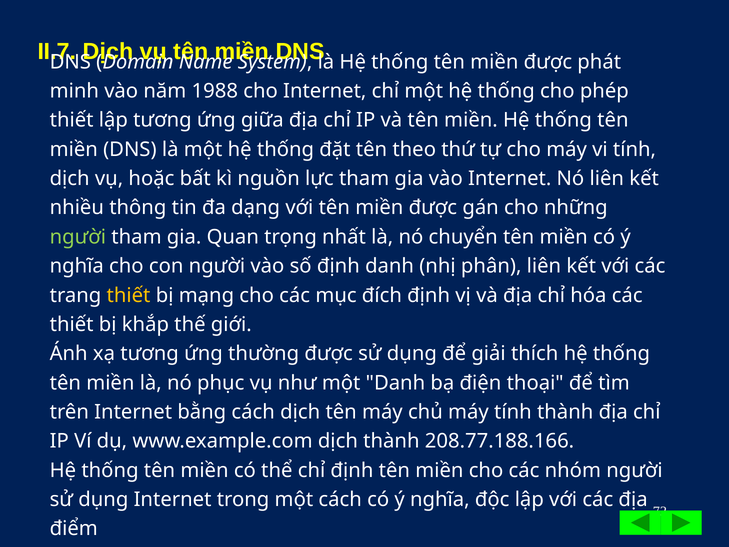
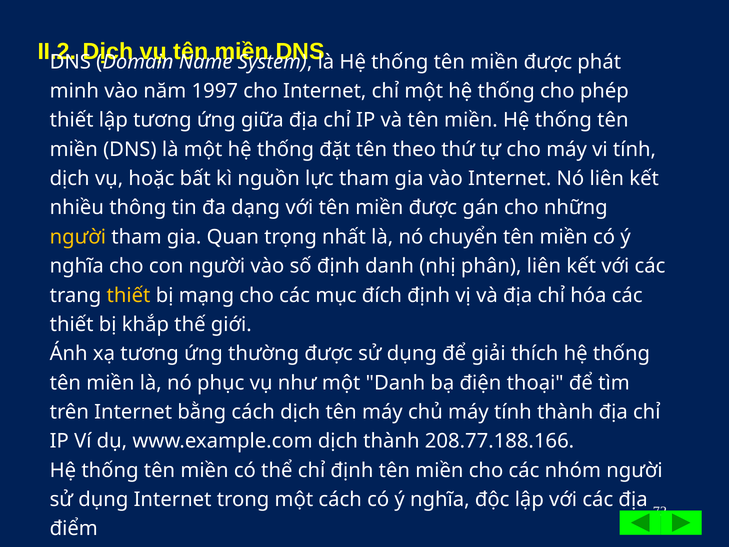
II.7: II.7 -> II.2
1988: 1988 -> 1997
người at (78, 237) colour: light green -> yellow
